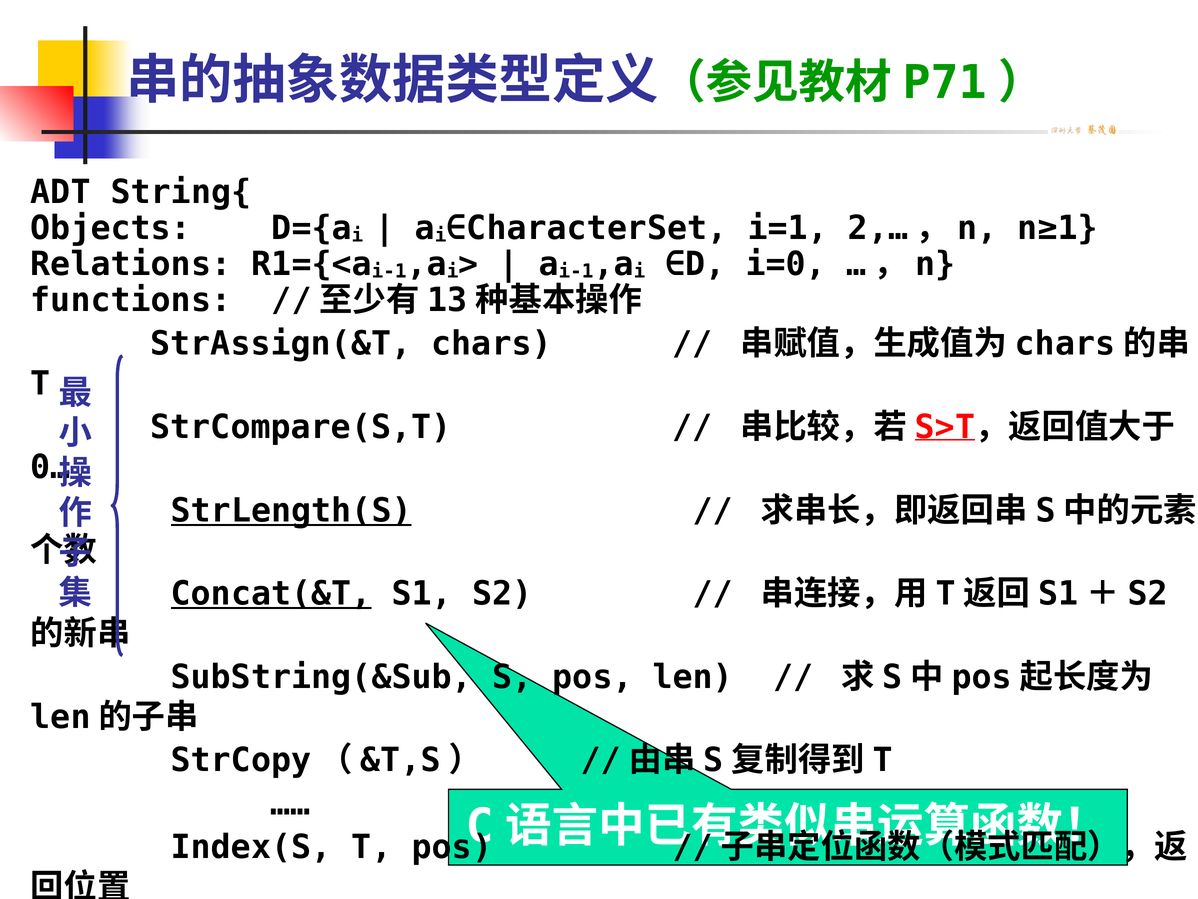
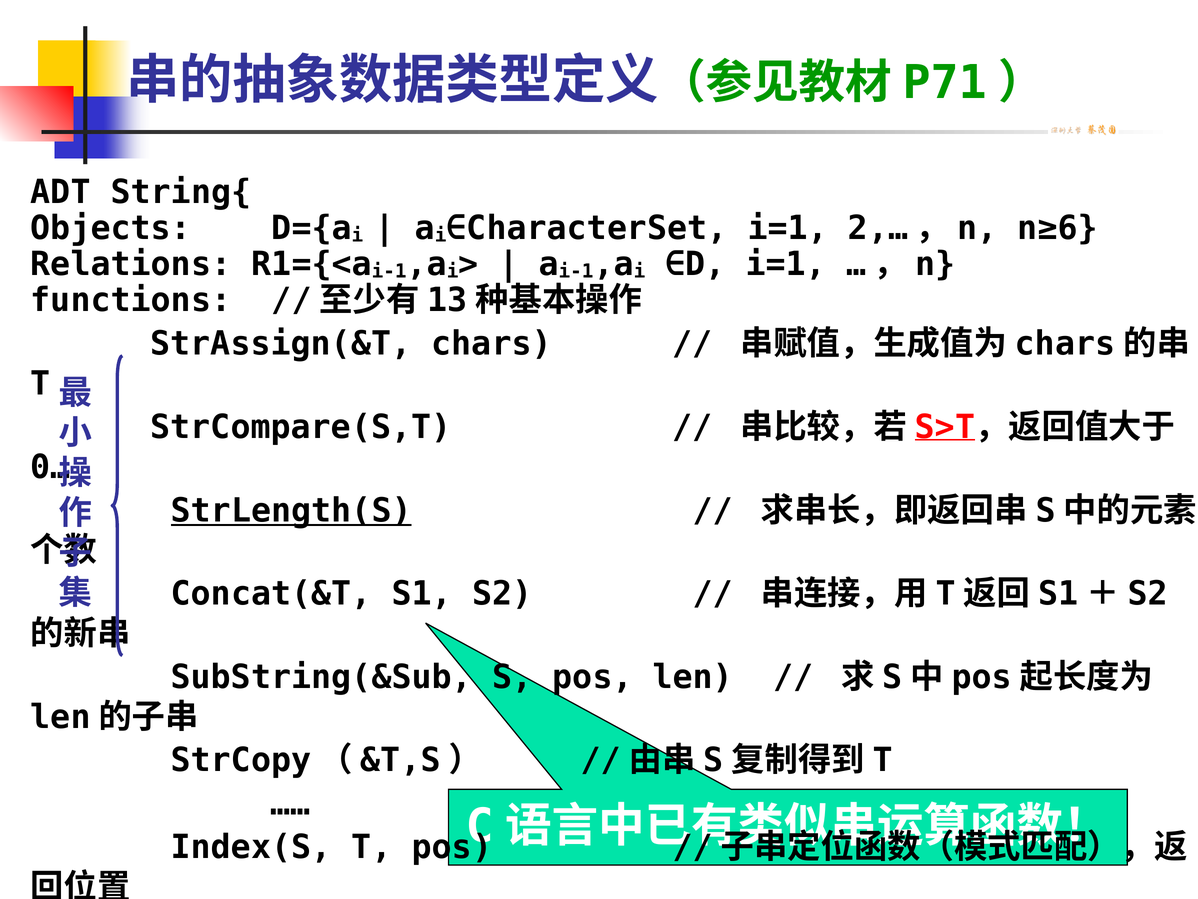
n≥1: n≥1 -> n≥6
∈D i=0: i=0 -> i=1
Concat(&T underline: present -> none
